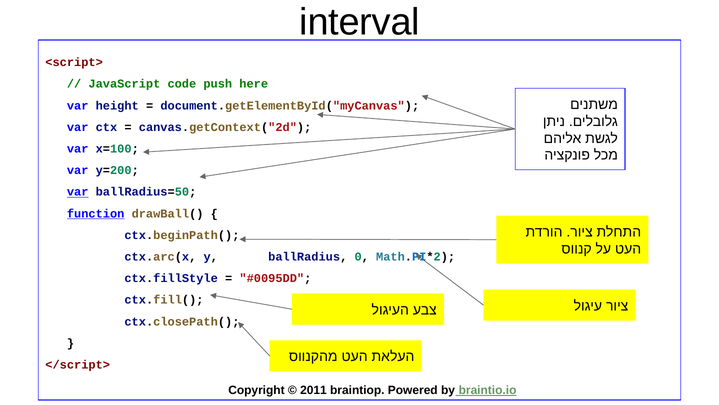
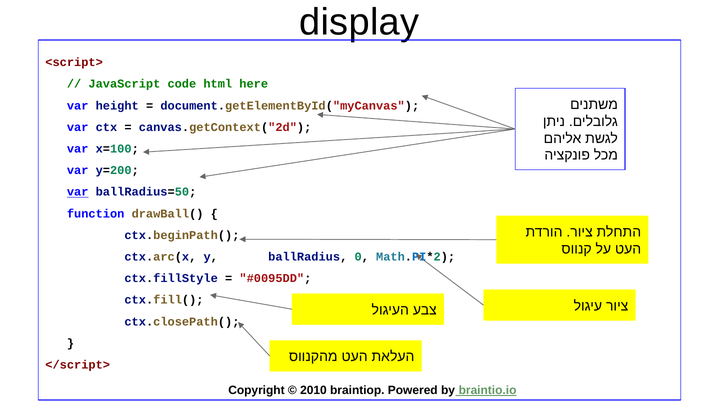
interval: interval -> display
push: push -> html
function underline: present -> none
2011: 2011 -> 2010
